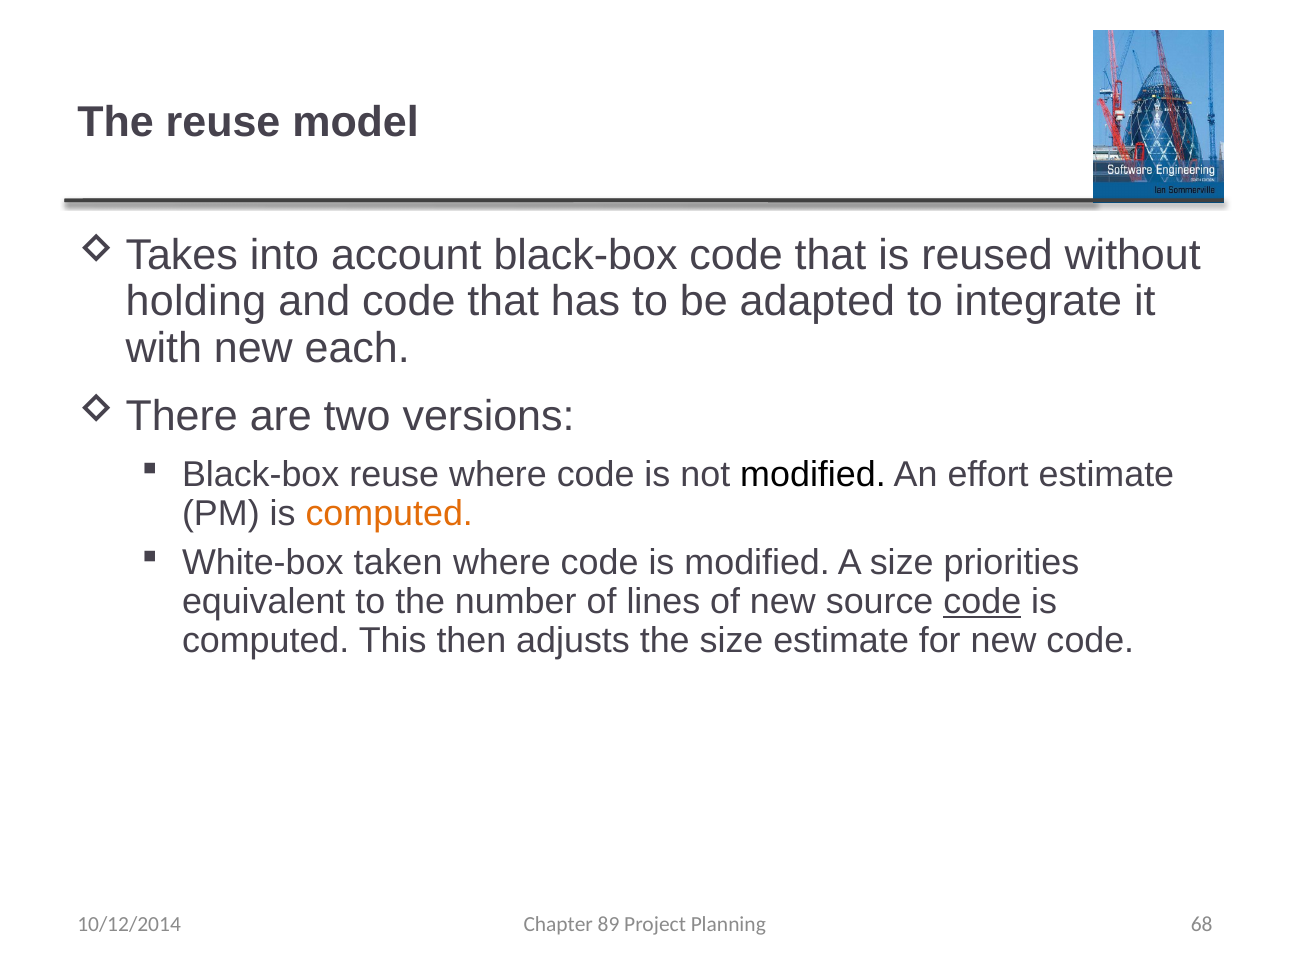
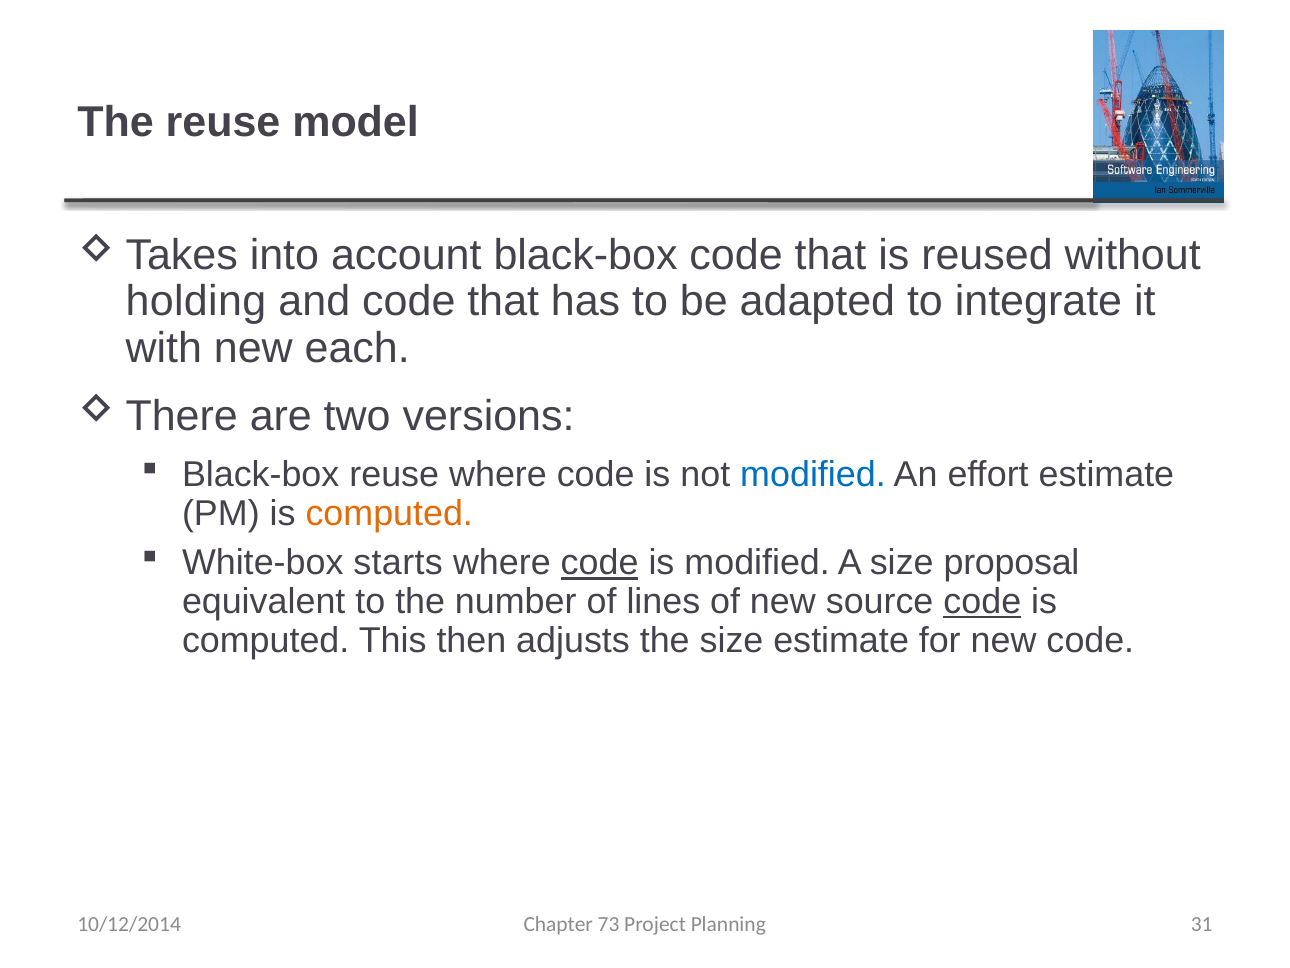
modified at (813, 475) colour: black -> blue
taken: taken -> starts
code at (600, 563) underline: none -> present
priorities: priorities -> proposal
89: 89 -> 73
68: 68 -> 31
